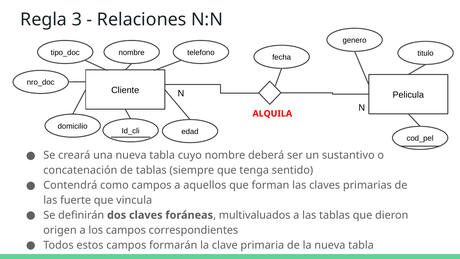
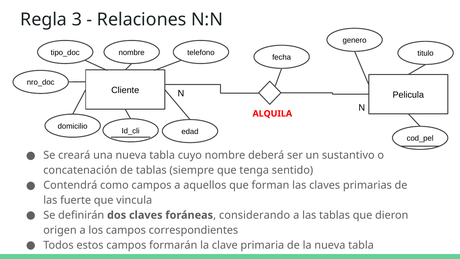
multivaluados: multivaluados -> considerando
